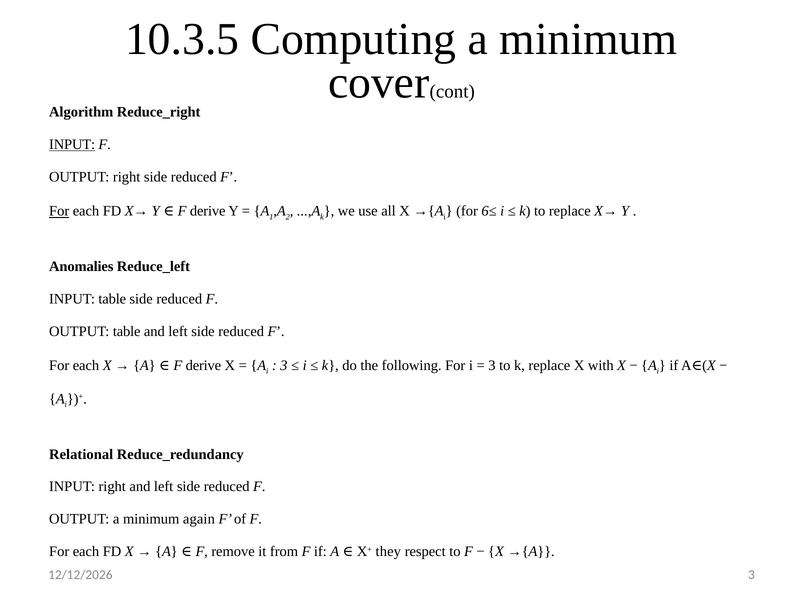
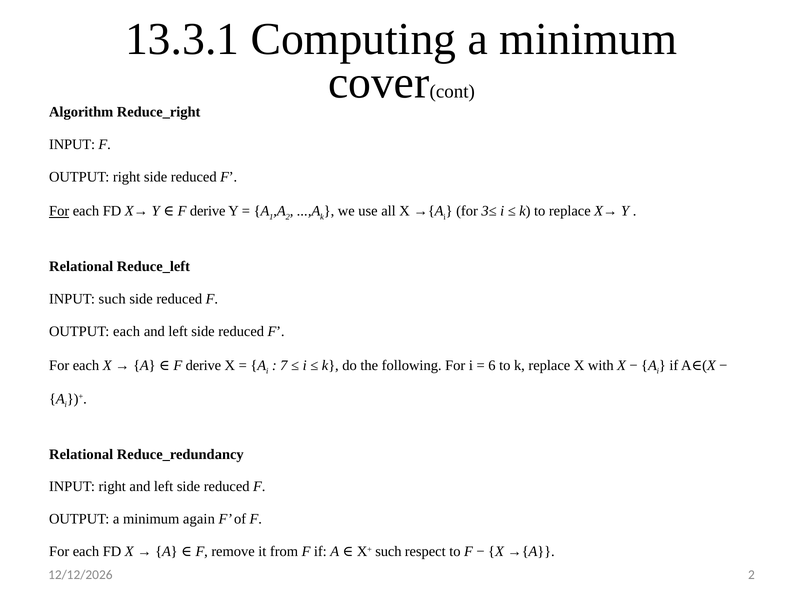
10.3.5: 10.3.5 -> 13.3.1
INPUT at (72, 145) underline: present -> none
6≤: 6≤ -> 3≤
Anomalies at (81, 266): Anomalies -> Relational
INPUT table: table -> such
OUTPUT table: table -> each
3 at (284, 366): 3 -> 7
3 at (492, 366): 3 -> 6
they at (388, 552): they -> such
3 at (752, 575): 3 -> 2
